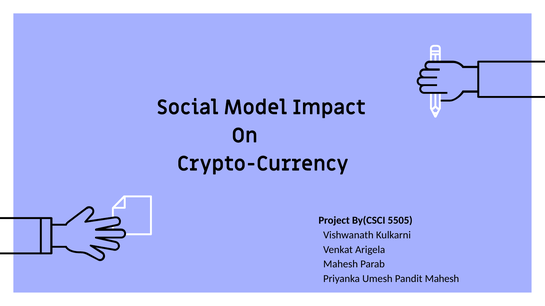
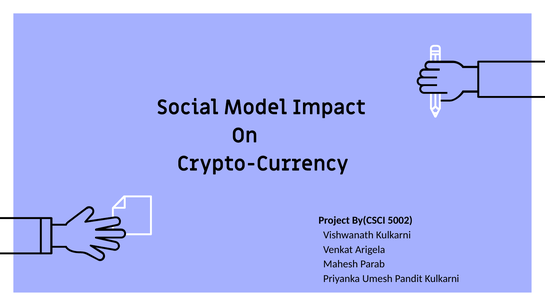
5505: 5505 -> 5002
Pandit Mahesh: Mahesh -> Kulkarni
